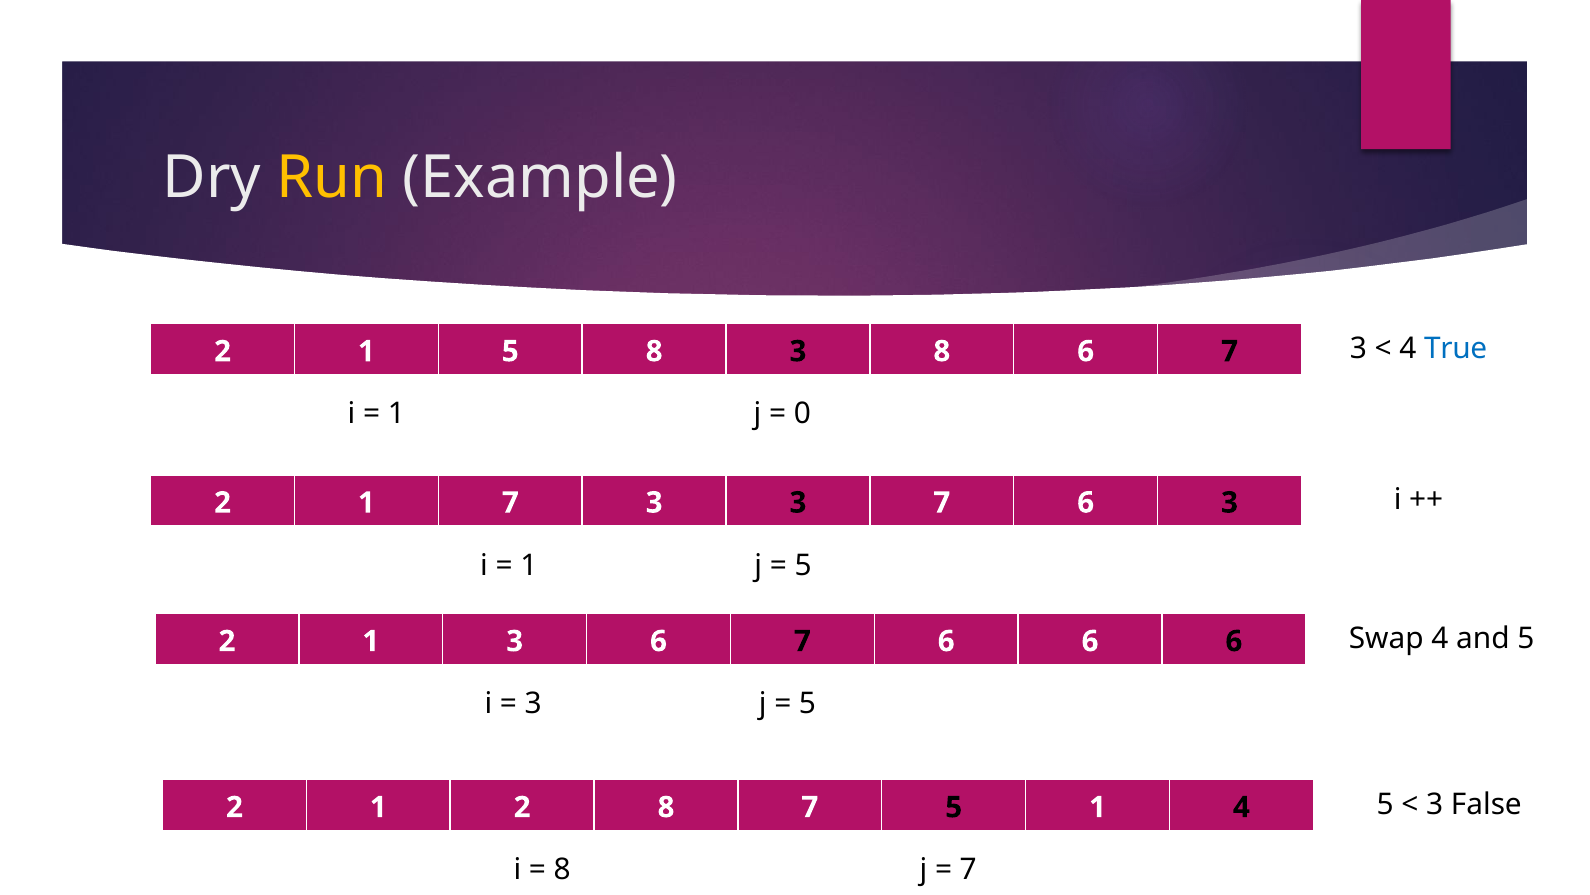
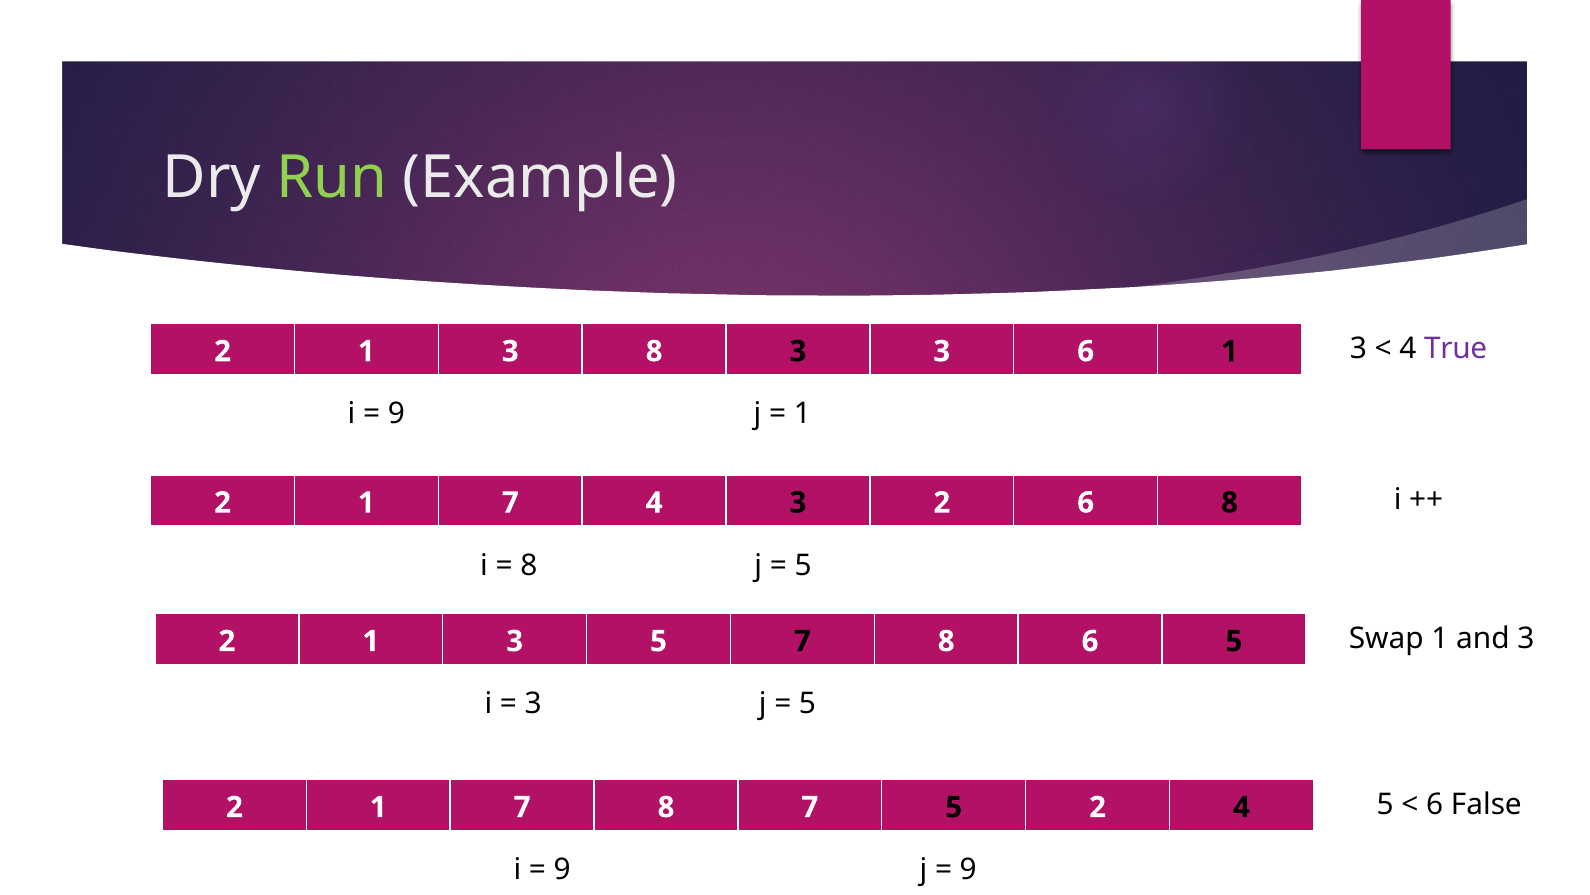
Run colour: yellow -> light green
True colour: blue -> purple
5 at (510, 351): 5 -> 3
3 8: 8 -> 3
7 at (1230, 351): 7 -> 1
1 at (396, 414): 1 -> 9
0 at (802, 414): 0 -> 1
7 3: 3 -> 4
7 at (942, 502): 7 -> 2
6 3: 3 -> 8
1 at (529, 565): 1 -> 8
Swap 4: 4 -> 1
and 5: 5 -> 3
3 6: 6 -> 5
6 at (946, 641): 6 -> 8
6 at (1234, 641): 6 -> 5
3 at (1435, 804): 3 -> 6
2 at (522, 807): 2 -> 7
5 1: 1 -> 2
8 at (562, 869): 8 -> 9
7 at (968, 869): 7 -> 9
